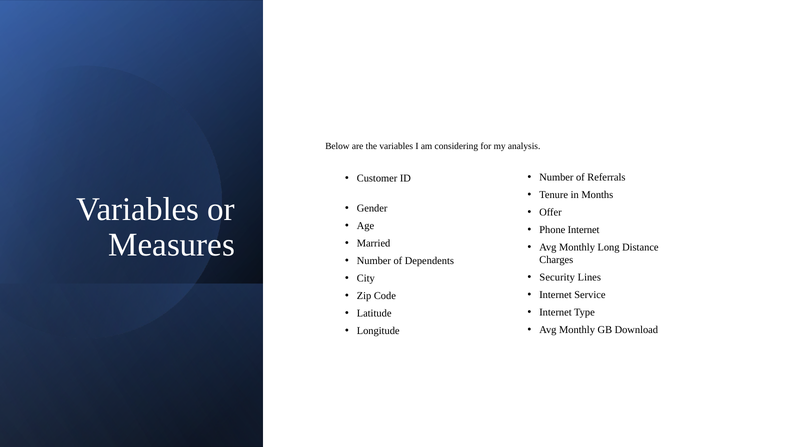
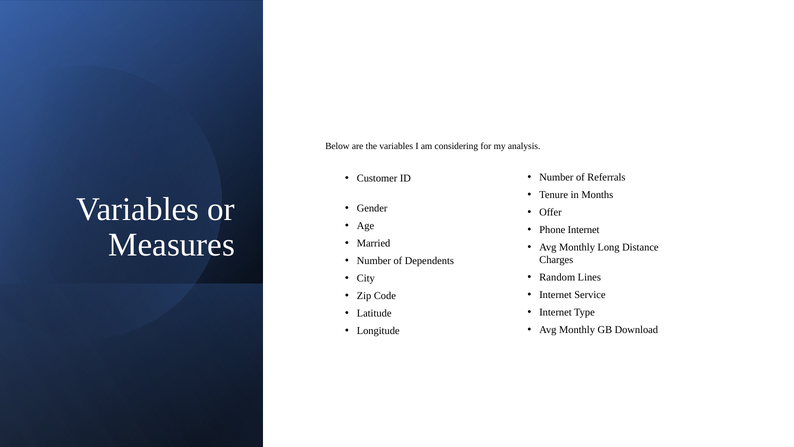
Security: Security -> Random
